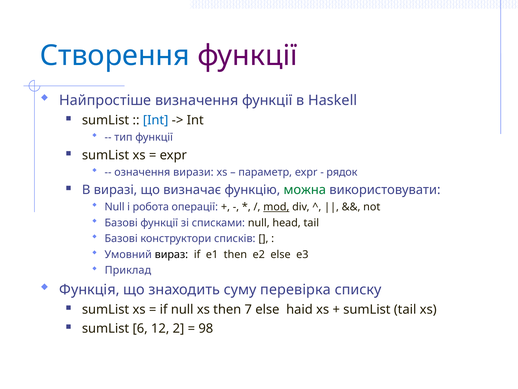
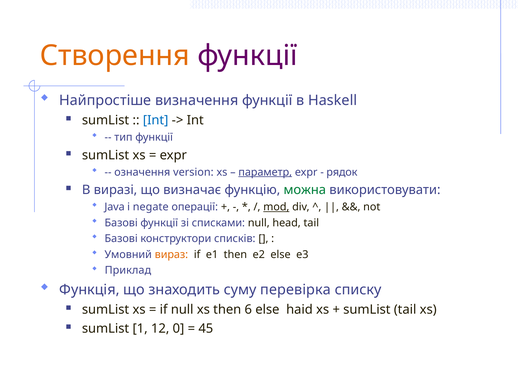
Створення colour: blue -> orange
вирази: вирази -> version
параметр underline: none -> present
Null at (115, 207): Null -> Java
робота: робота -> negate
вираз colour: black -> orange
7: 7 -> 6
6: 6 -> 1
2: 2 -> 0
98: 98 -> 45
